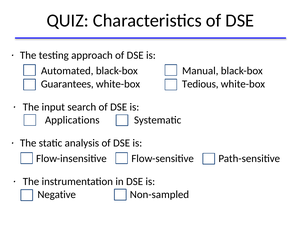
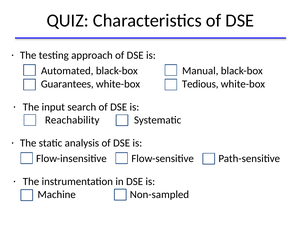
Applications: Applications -> Reachability
Negative: Negative -> Machine
